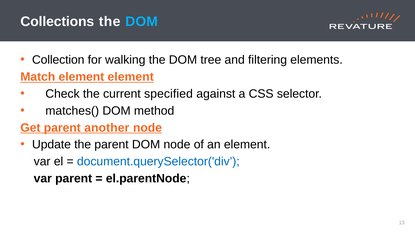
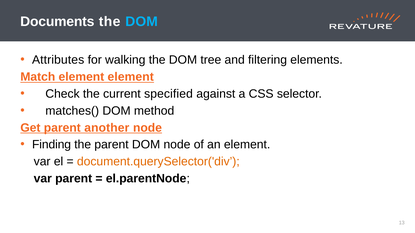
Collections: Collections -> Documents
Collection: Collection -> Attributes
Update: Update -> Finding
document.querySelector('div colour: blue -> orange
